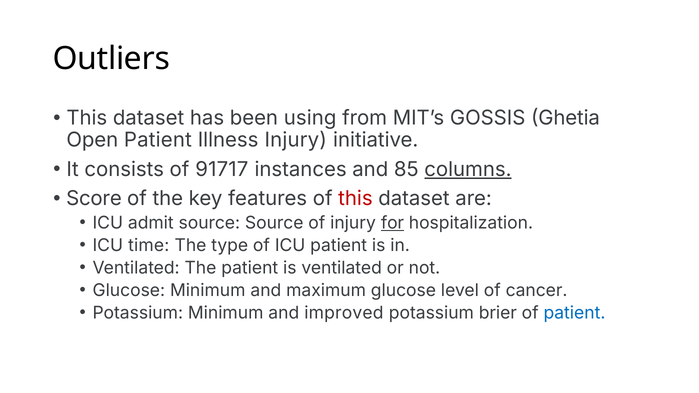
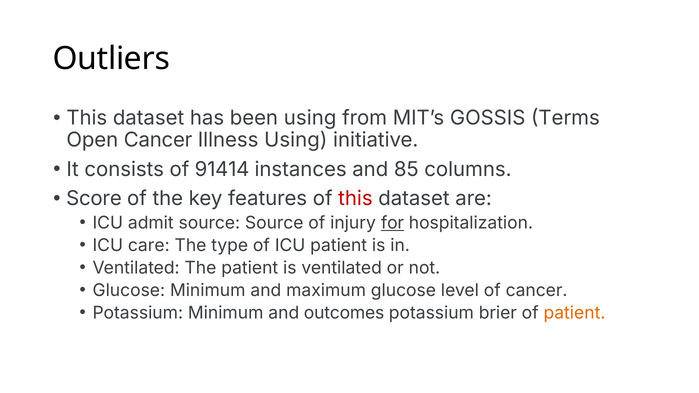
Ghetia: Ghetia -> Terms
Open Patient: Patient -> Cancer
Illness Injury: Injury -> Using
91717: 91717 -> 91414
columns underline: present -> none
time: time -> care
improved: improved -> outcomes
patient at (574, 313) colour: blue -> orange
